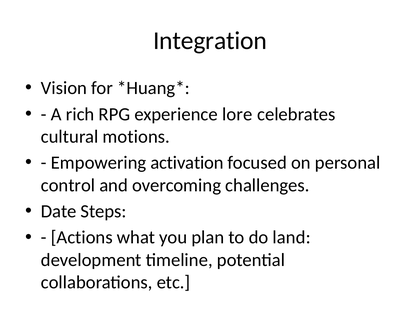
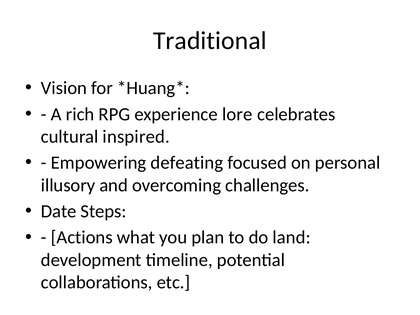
Integration: Integration -> Traditional
motions: motions -> inspired
activation: activation -> defeating
control: control -> illusory
